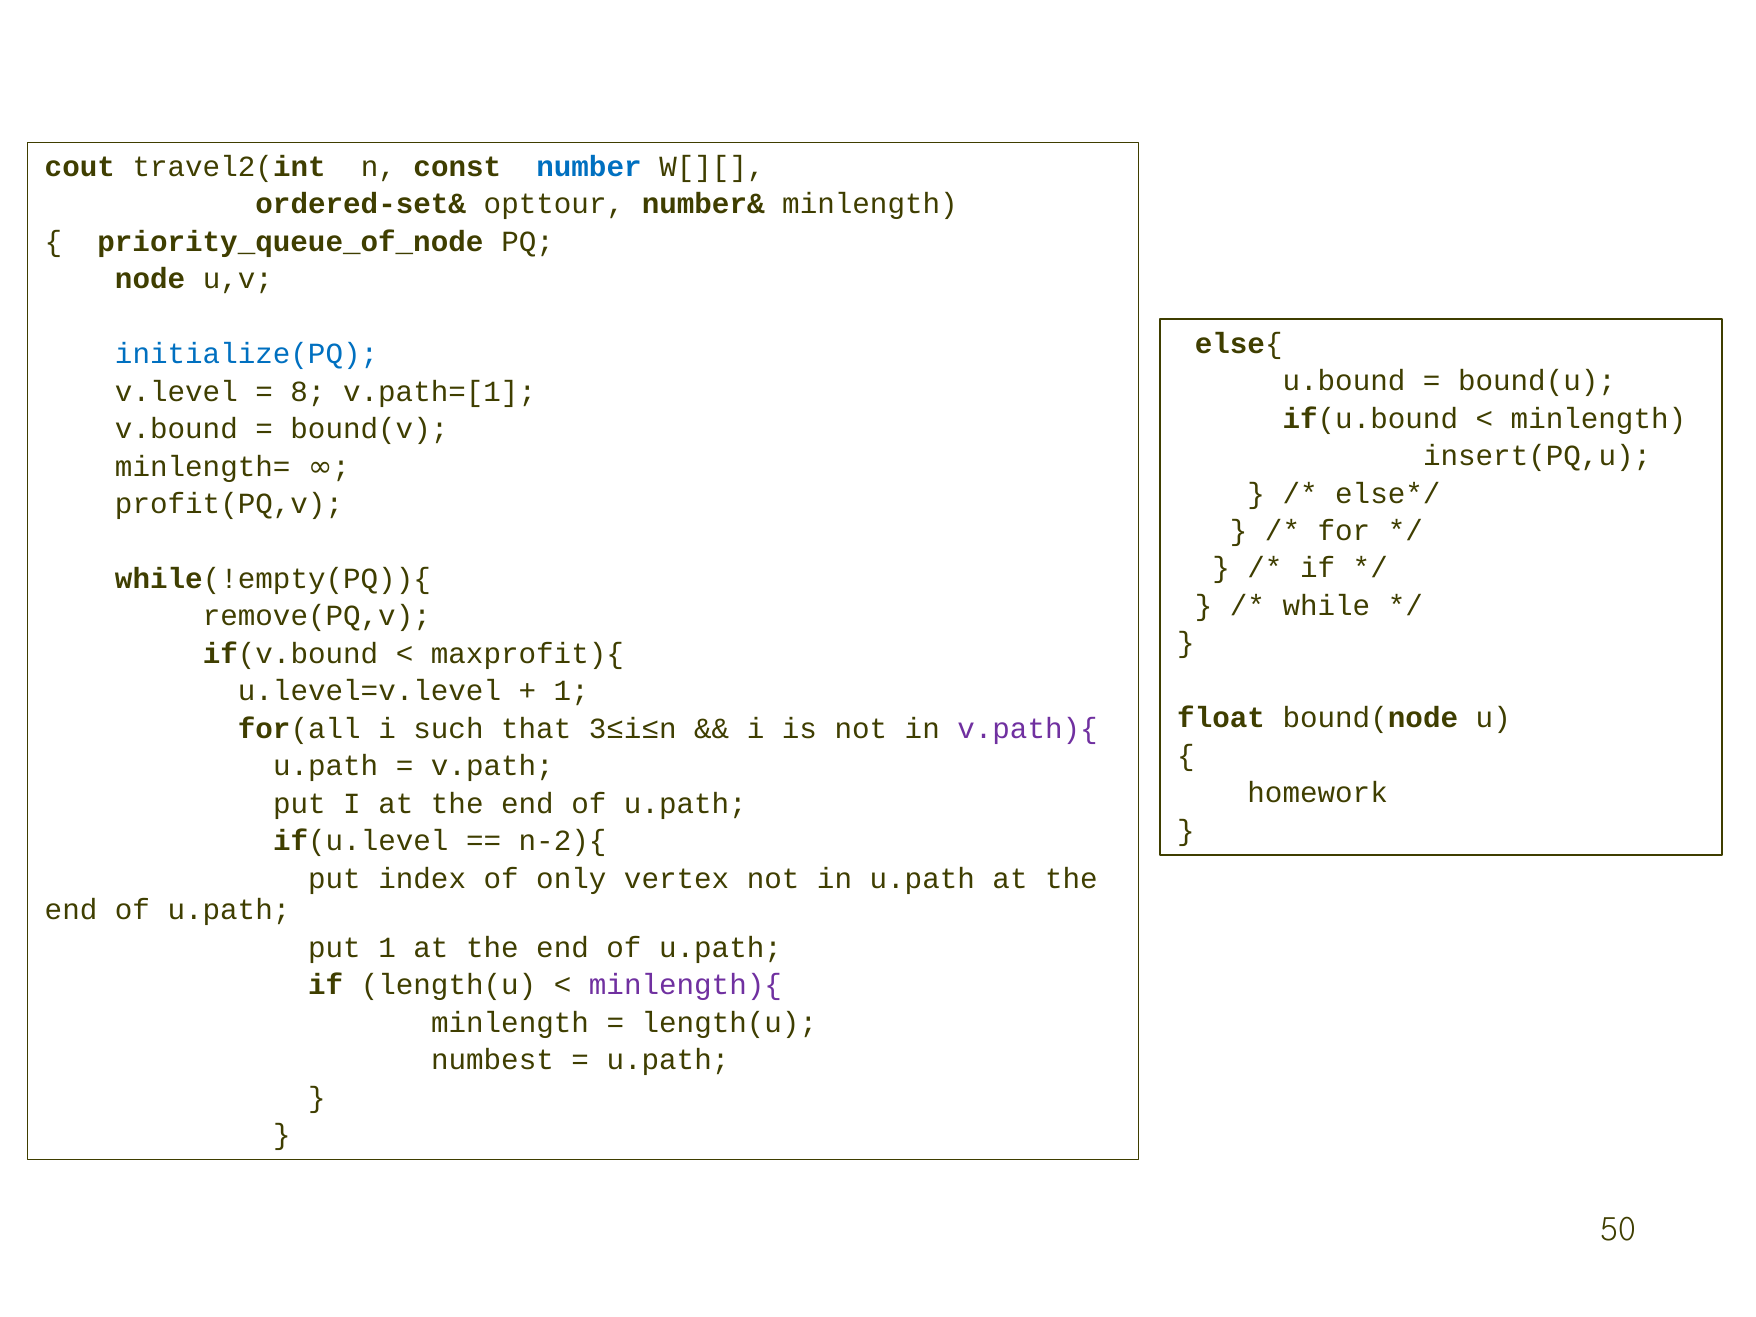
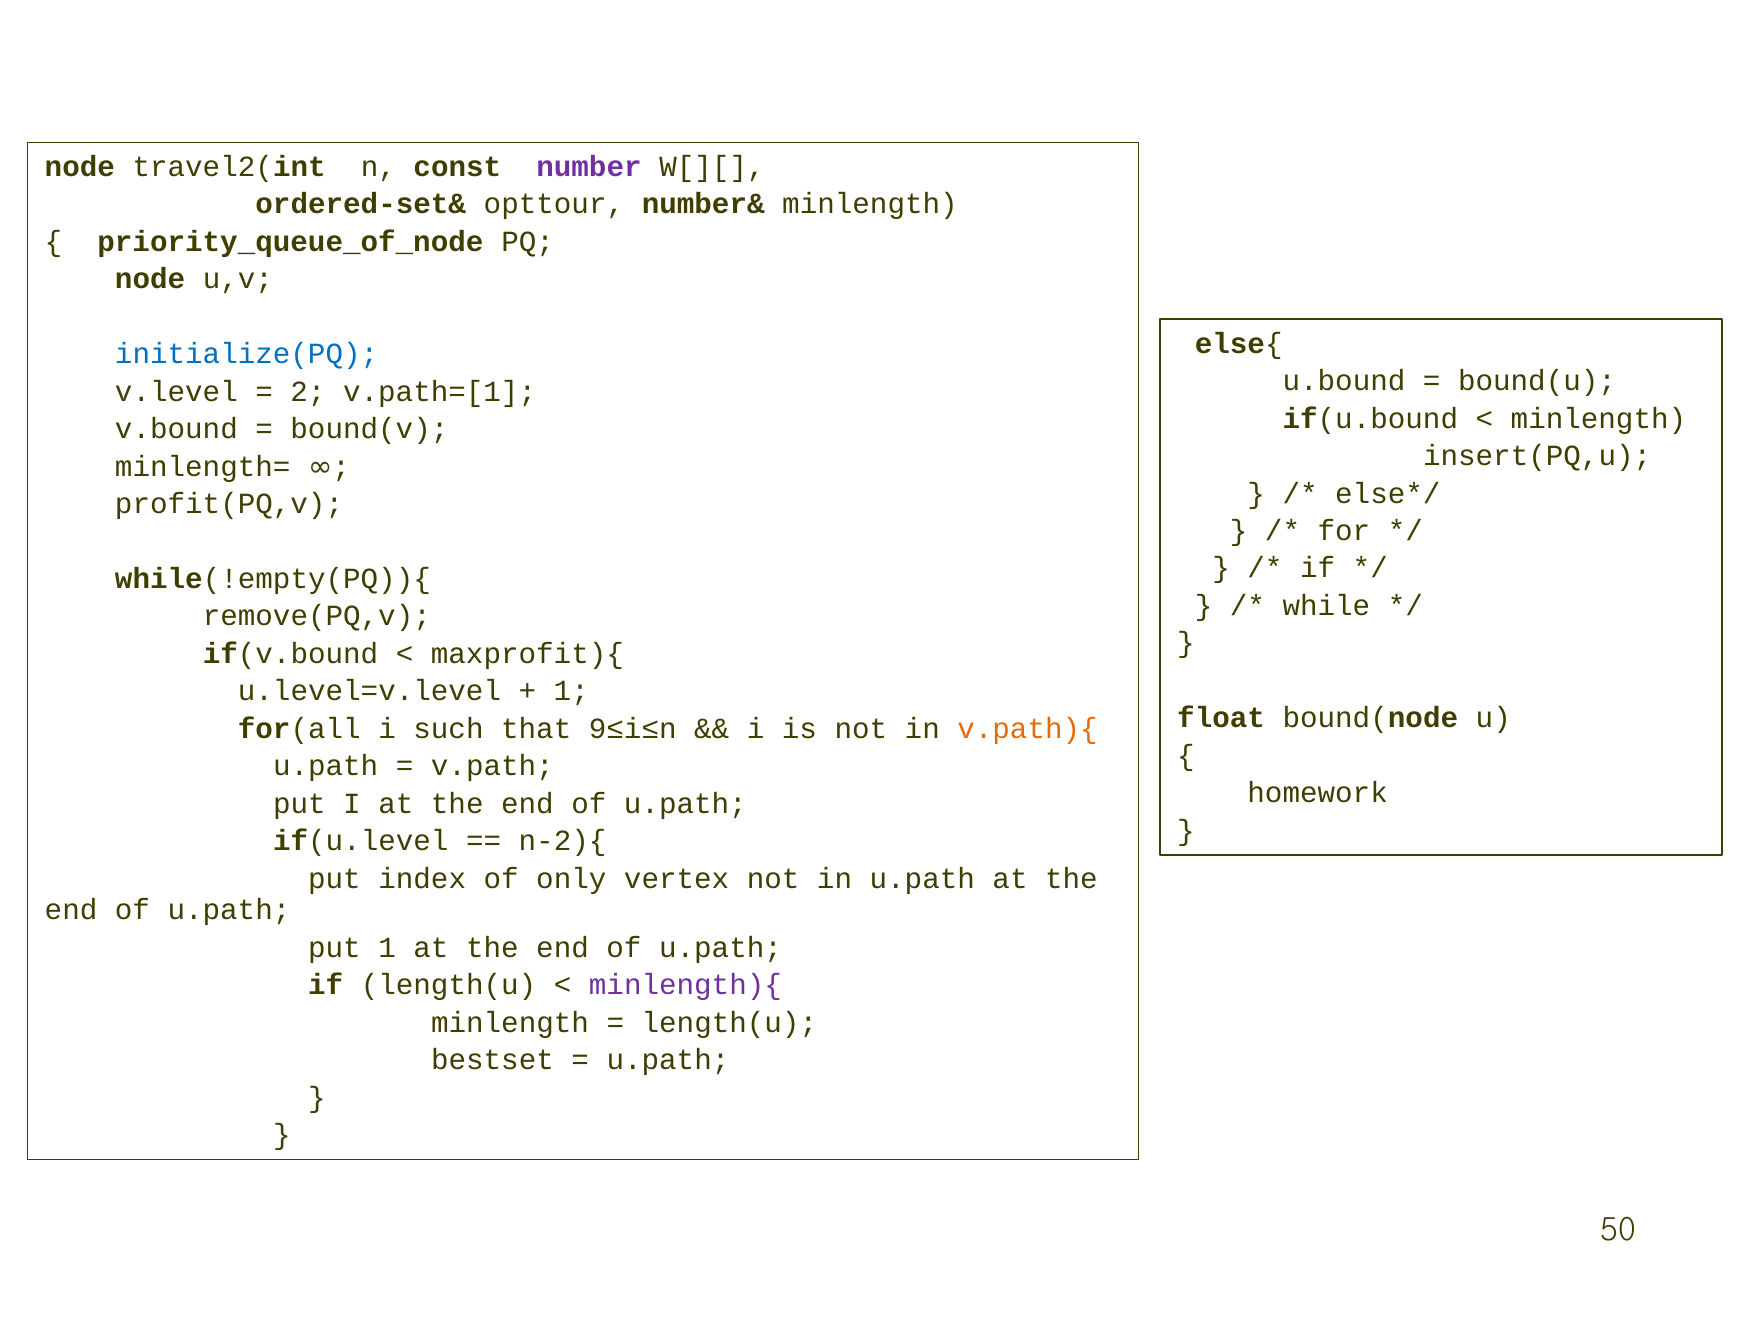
cout at (80, 167): cout -> node
number colour: blue -> purple
8: 8 -> 2
3≤i≤n: 3≤i≤n -> 9≤i≤n
v.path){ colour: purple -> orange
numbest: numbest -> bestset
